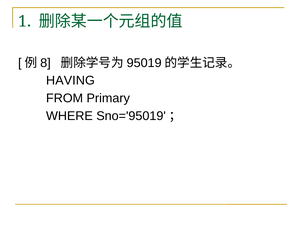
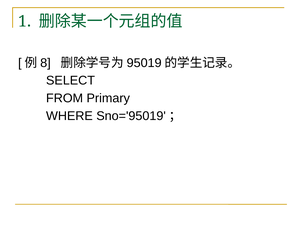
HAVING: HAVING -> SELECT
